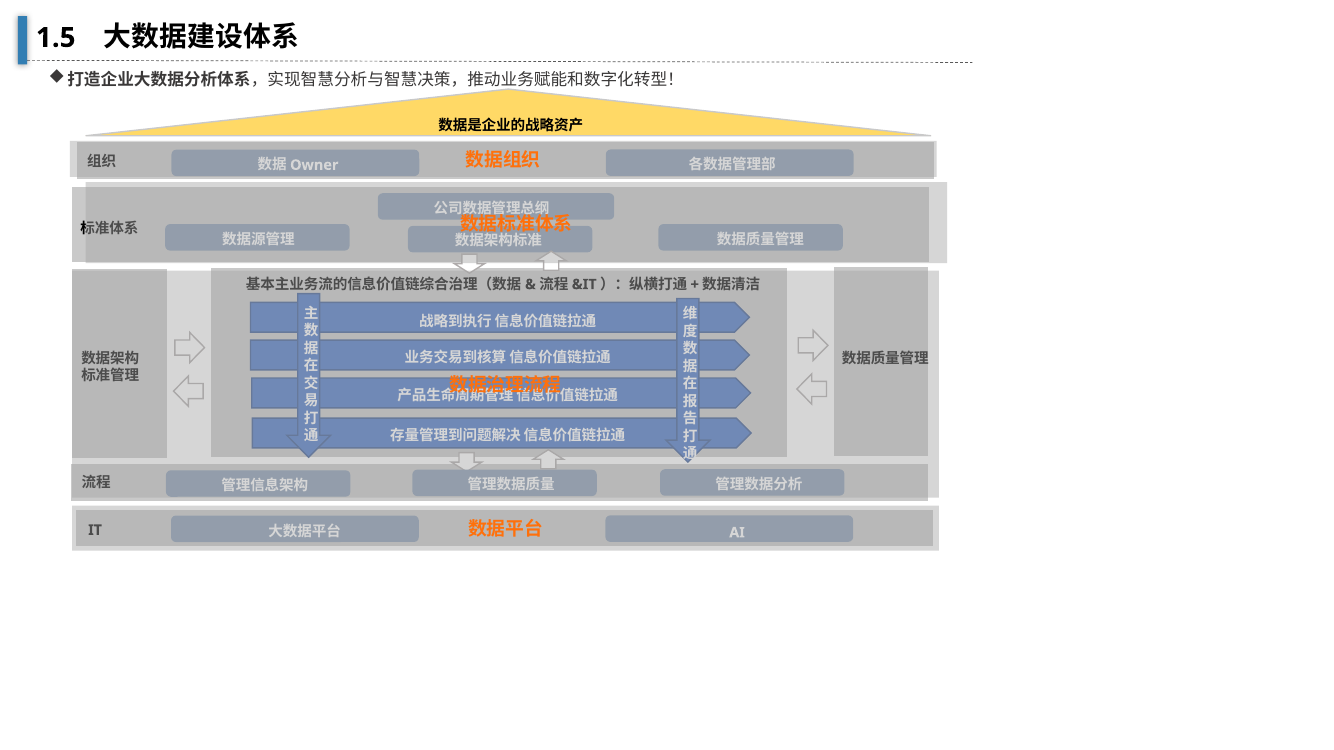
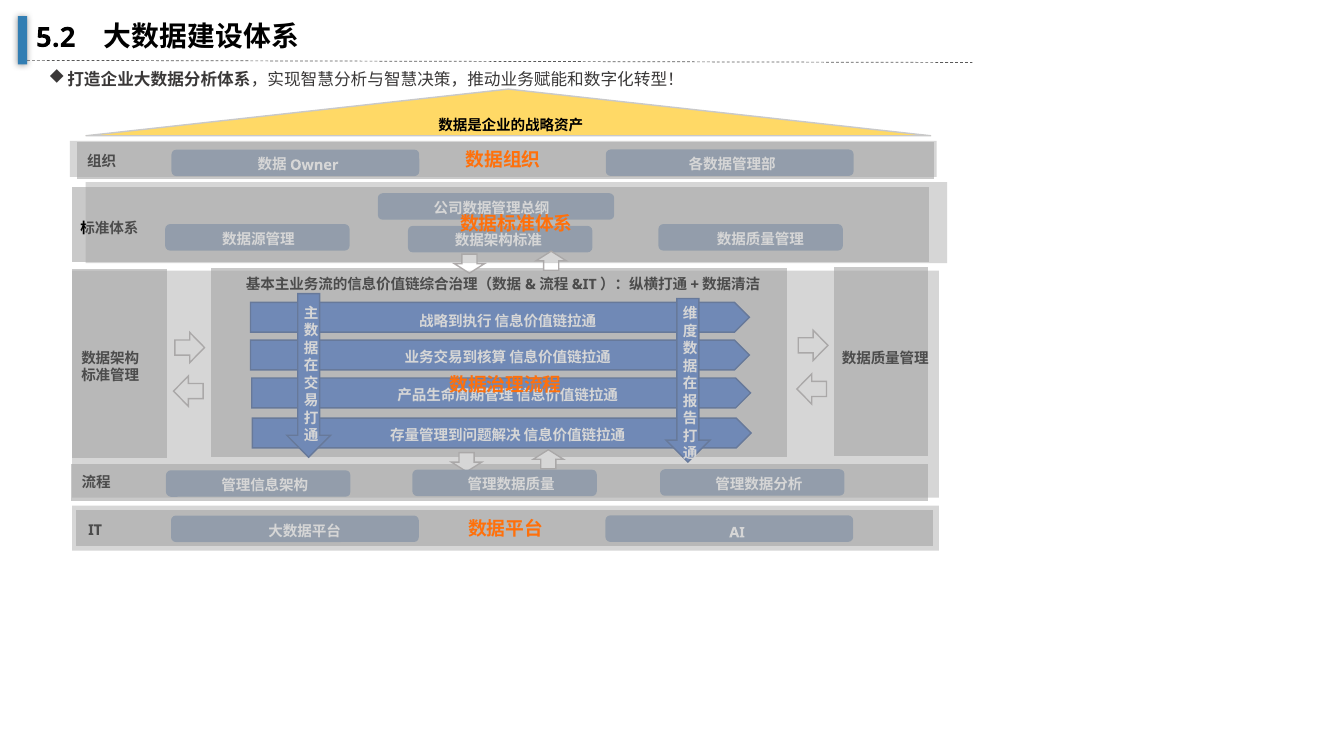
1.5: 1.5 -> 5.2
